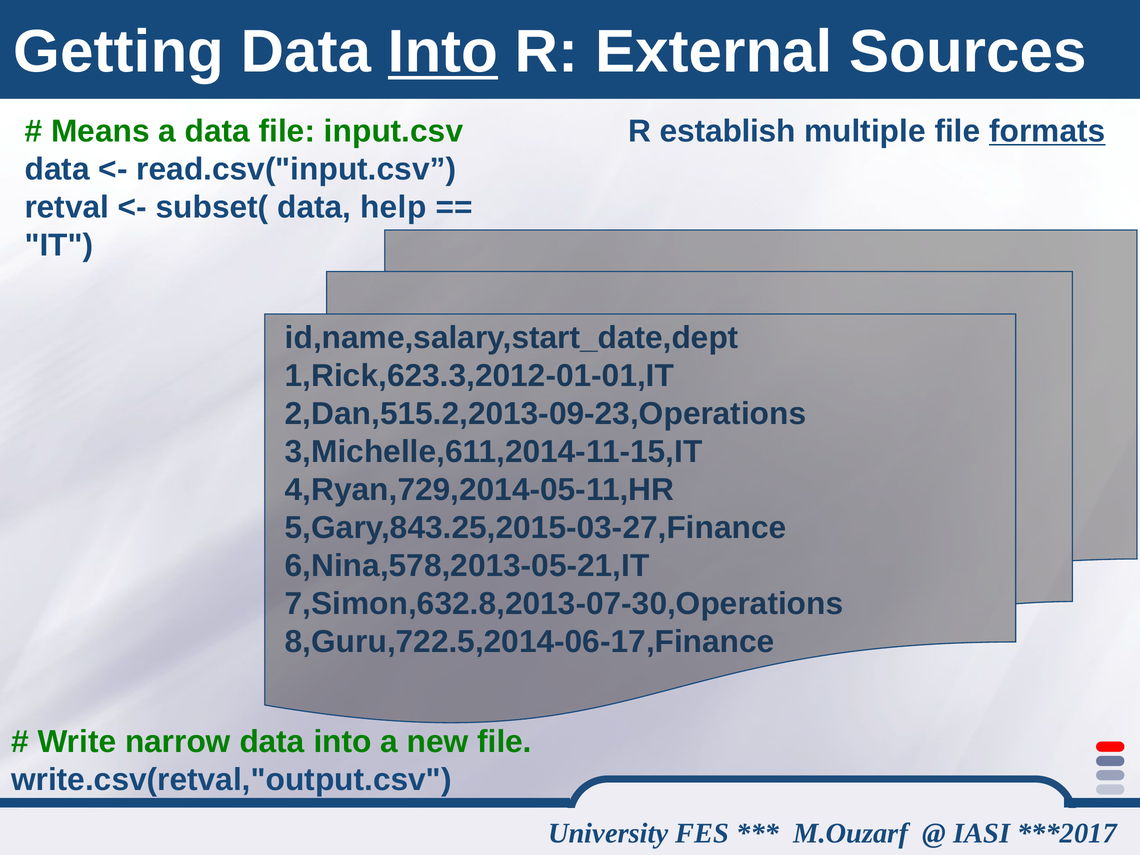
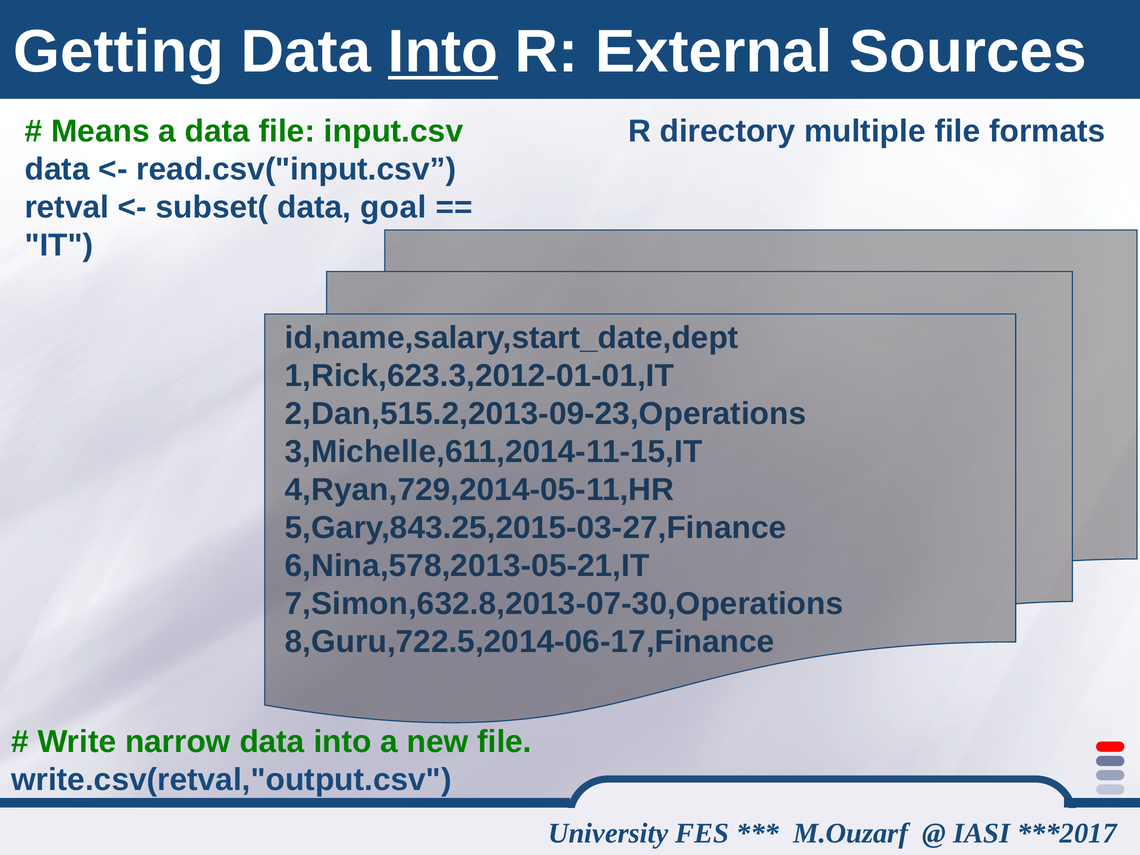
establish: establish -> directory
formats underline: present -> none
help: help -> goal
